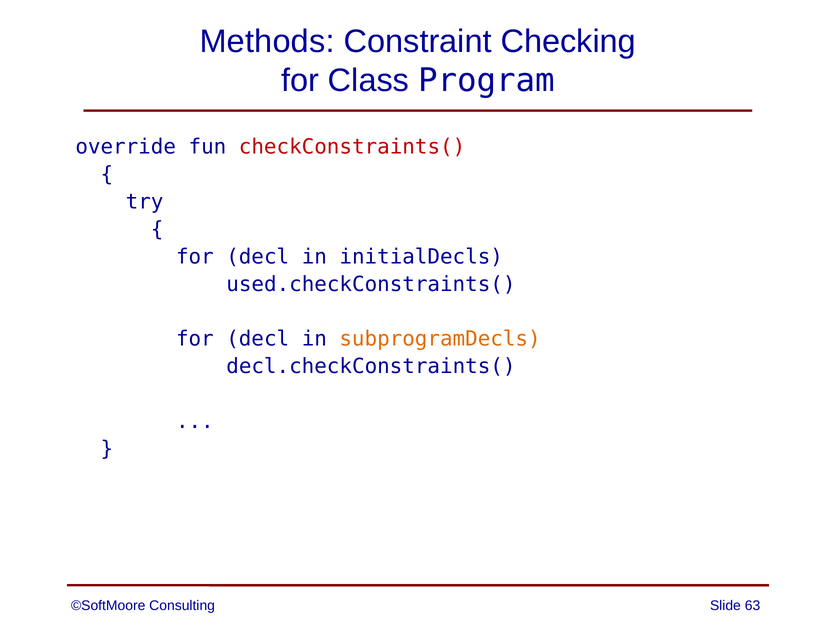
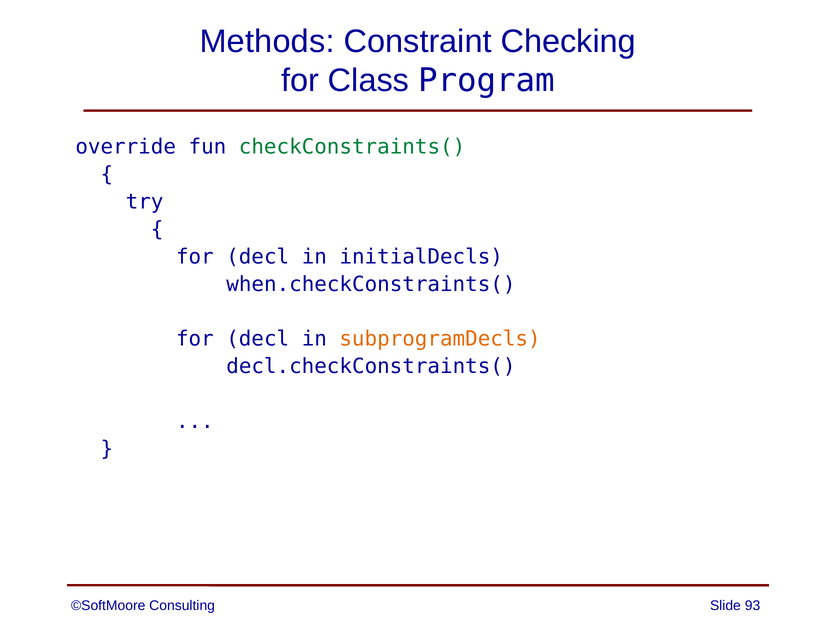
checkConstraints( colour: red -> green
used.checkConstraints(: used.checkConstraints( -> when.checkConstraints(
63: 63 -> 93
